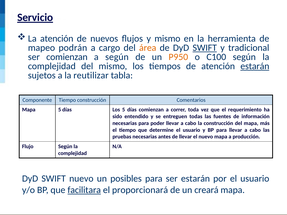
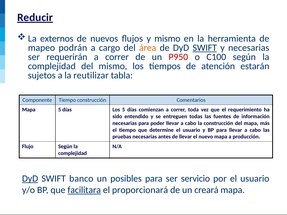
Servicio: Servicio -> Reducir
La atención: atención -> externos
y tradicional: tradicional -> necesarias
ser comienzan: comienzan -> requerirán
según at (117, 57): según -> correr
P950 colour: orange -> red
estarán at (255, 66) underline: present -> none
DyD at (30, 179) underline: none -> present
SWIFT nuevo: nuevo -> banco
ser estarán: estarán -> servicio
